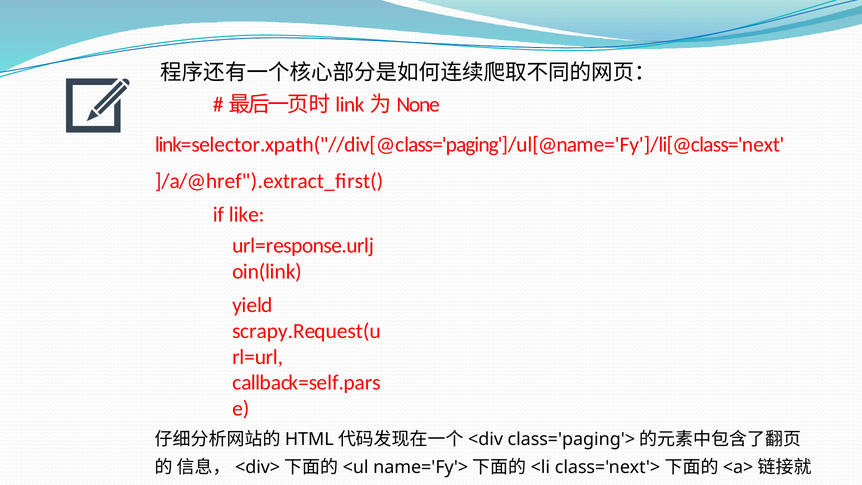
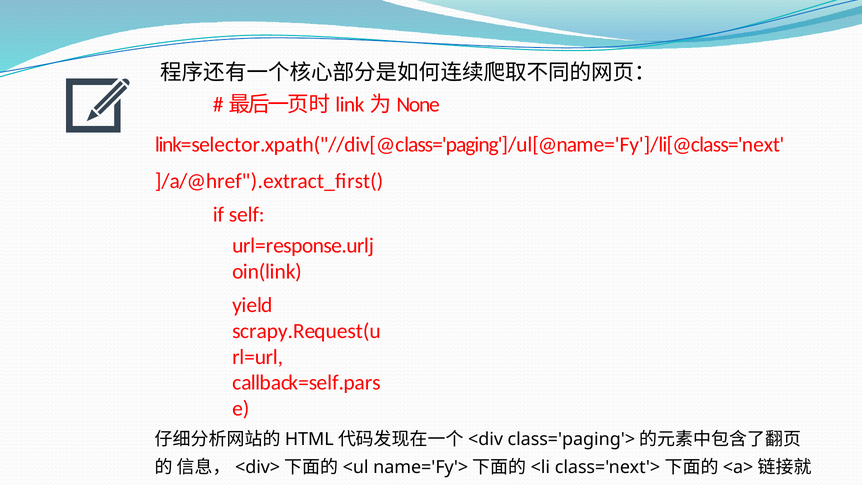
like: like -> self
